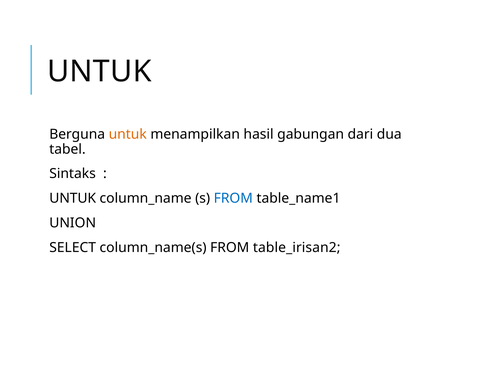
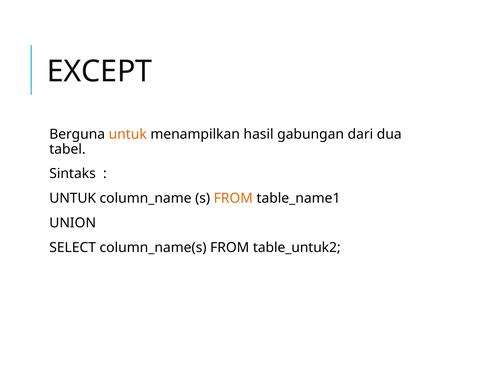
UNTUK at (99, 71): UNTUK -> EXCEPT
FROM at (233, 199) colour: blue -> orange
table_irisan2: table_irisan2 -> table_untuk2
